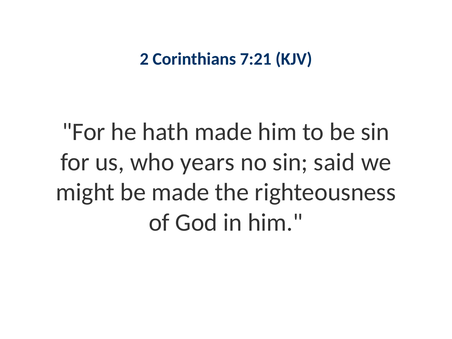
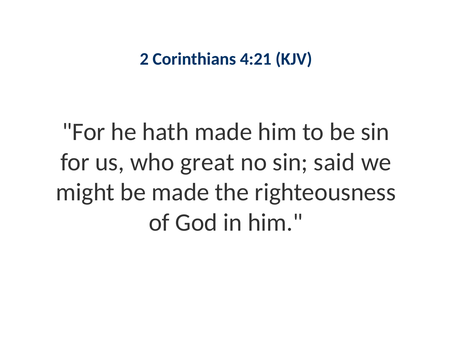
7:21: 7:21 -> 4:21
years: years -> great
